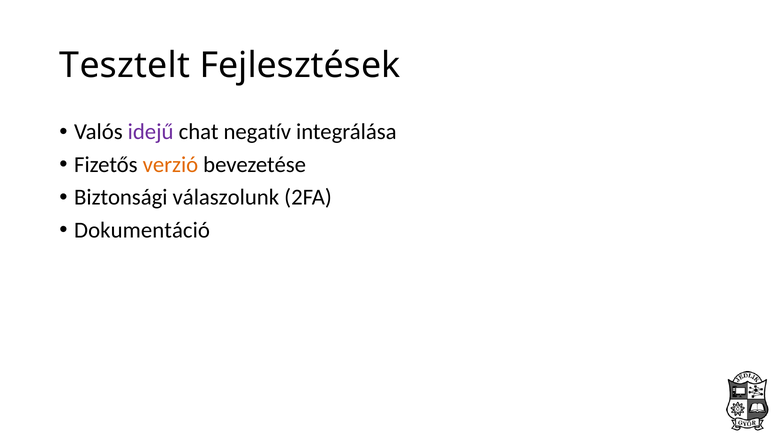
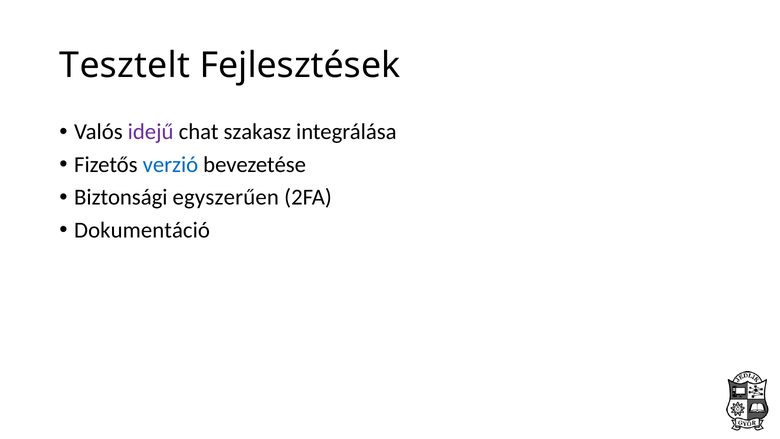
negatív: negatív -> szakasz
verzió colour: orange -> blue
válaszolunk: válaszolunk -> egyszerűen
